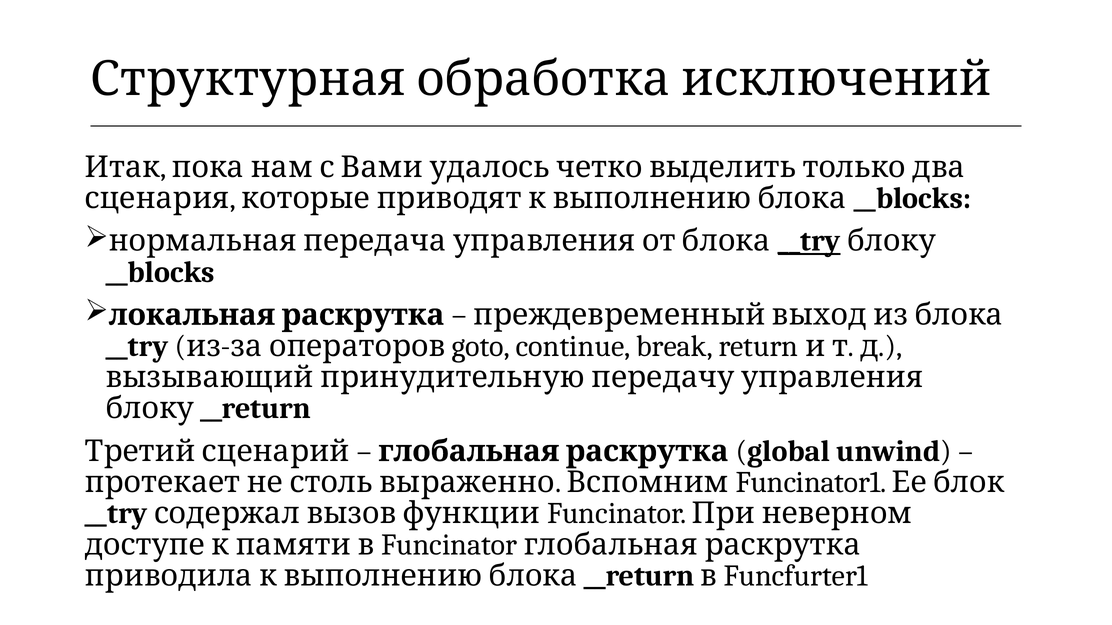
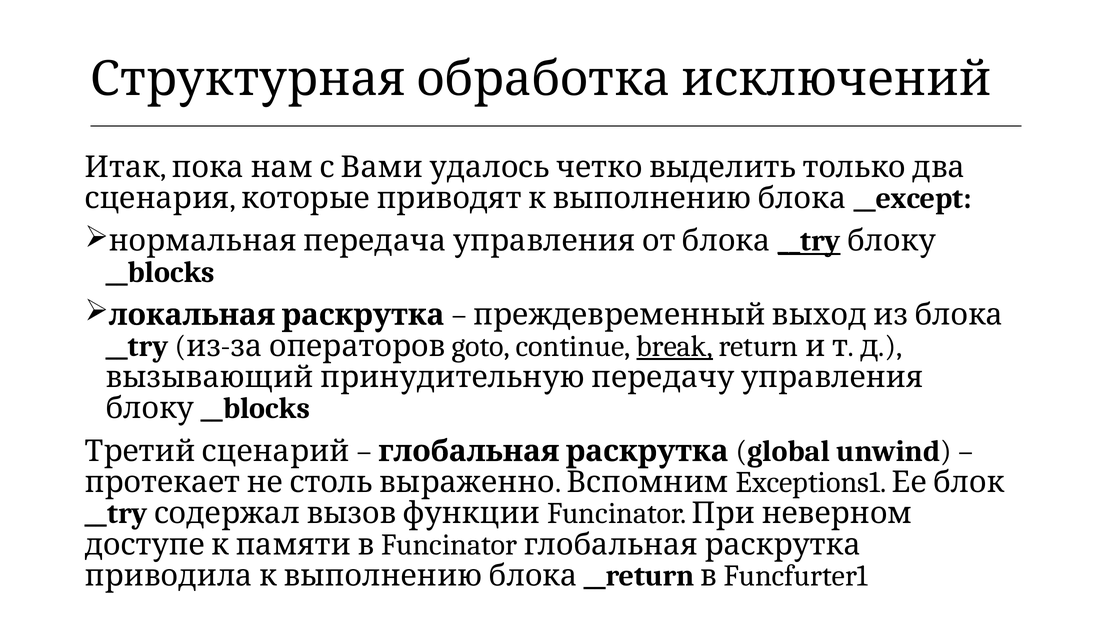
__blocks at (913, 198): __blocks -> __except
break underline: none -> present
__return at (255, 409): __return -> __blocks
Funcinator1: Funcinator1 -> Exceptions1
